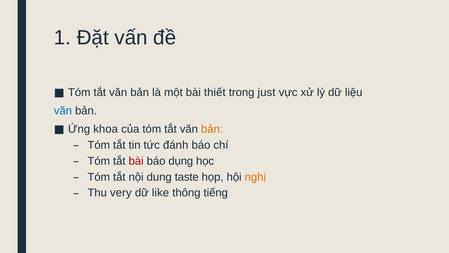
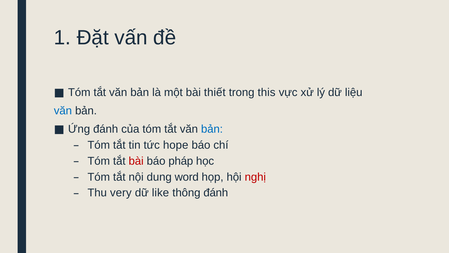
just: just -> this
Ứng khoa: khoa -> đánh
bản at (212, 129) colour: orange -> blue
đánh: đánh -> hope
dụng: dụng -> pháp
taste: taste -> word
nghị colour: orange -> red
thông tiếng: tiếng -> đánh
